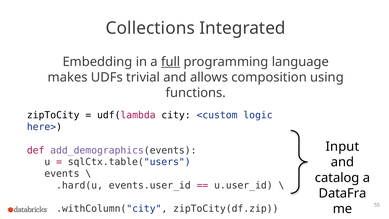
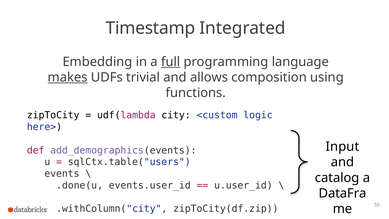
Collections: Collections -> Timestamp
makes underline: none -> present
.hard(u: .hard(u -> .done(u
